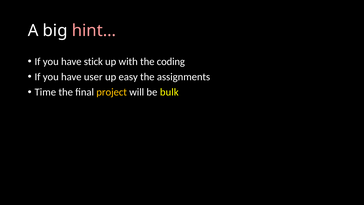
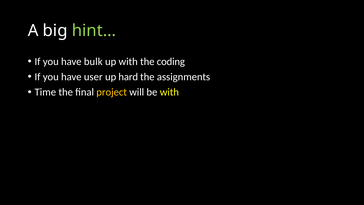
hint… colour: pink -> light green
stick: stick -> bulk
easy: easy -> hard
be bulk: bulk -> with
